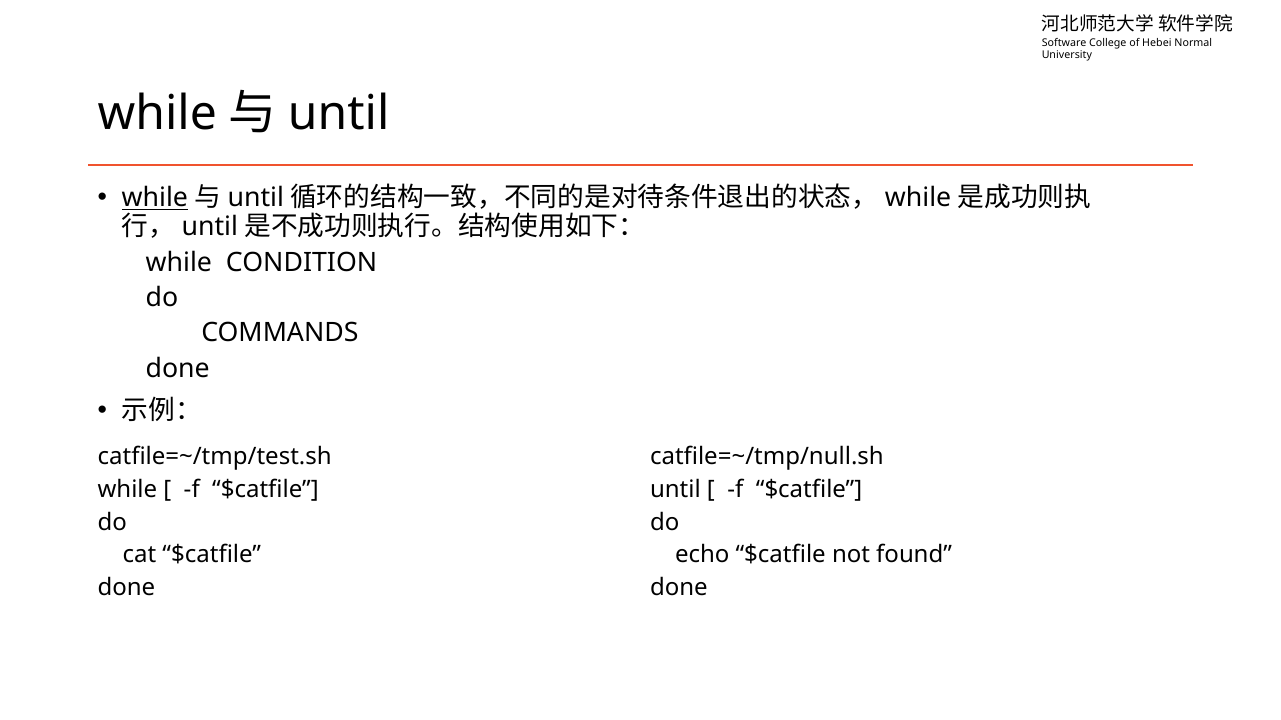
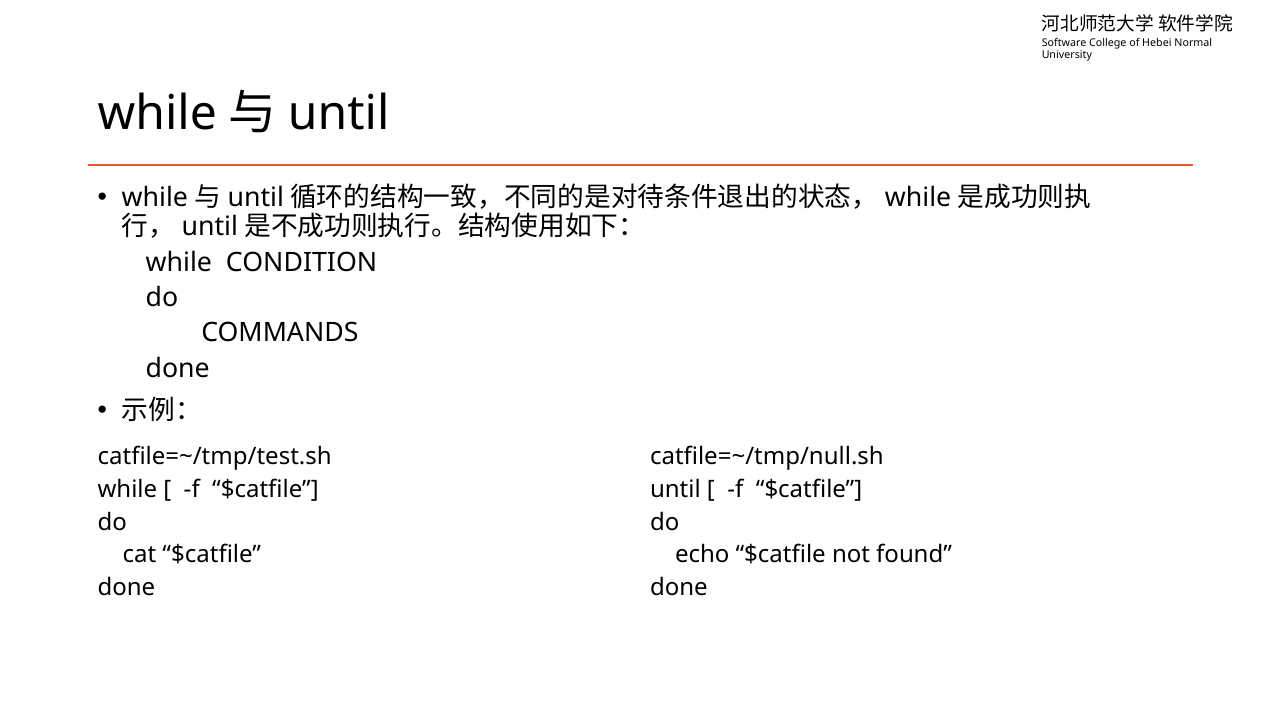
while at (155, 198) underline: present -> none
